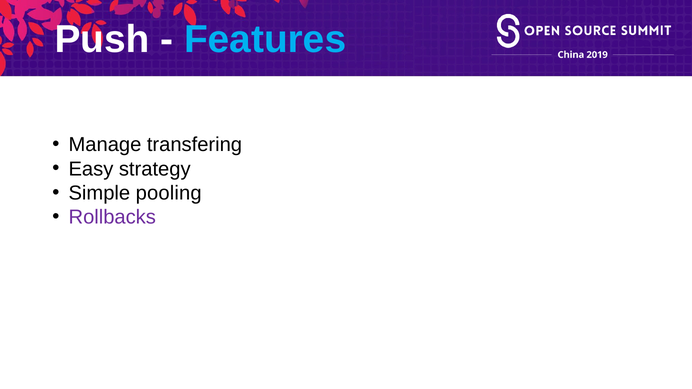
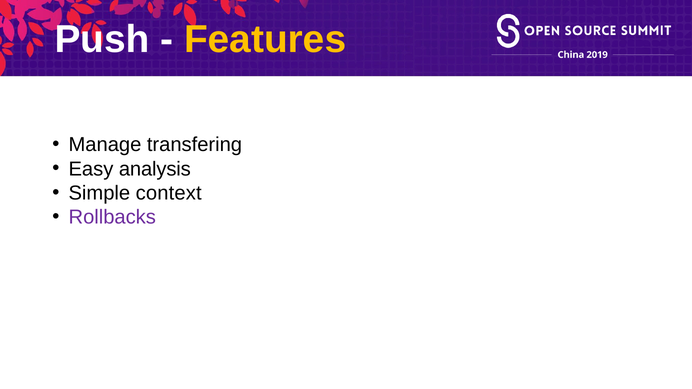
Features colour: light blue -> yellow
strategy: strategy -> analysis
pooling: pooling -> context
